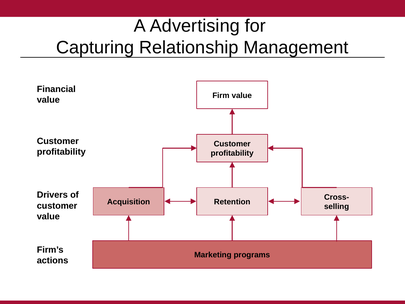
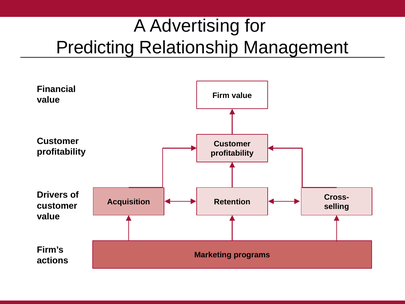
Capturing: Capturing -> Predicting
